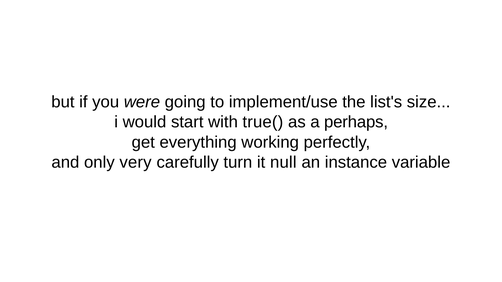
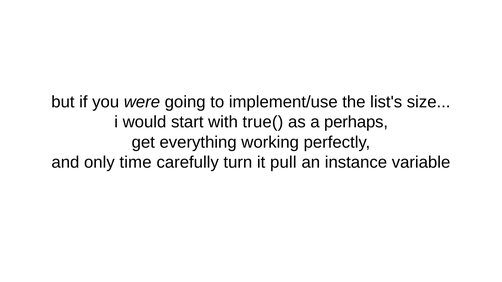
very: very -> time
null: null -> pull
